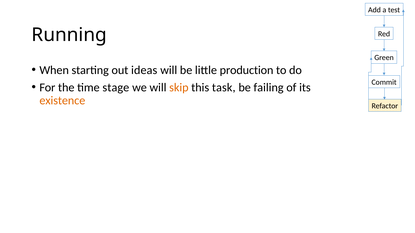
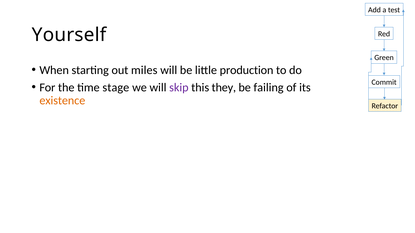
Running: Running -> Yourself
ideas: ideas -> miles
skip colour: orange -> purple
task: task -> they
